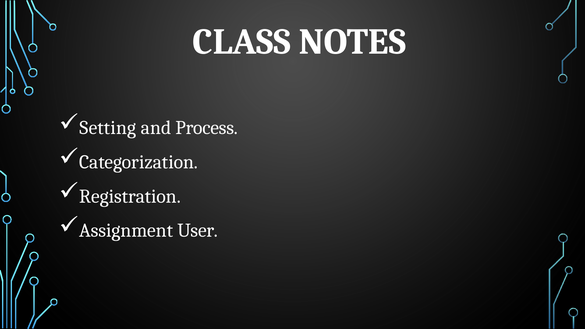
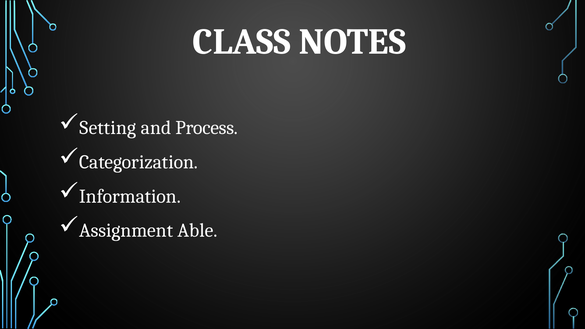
Registration: Registration -> Information
User: User -> Able
